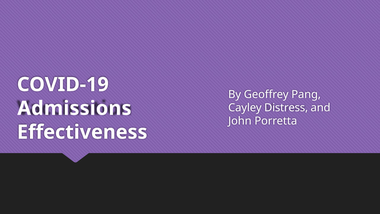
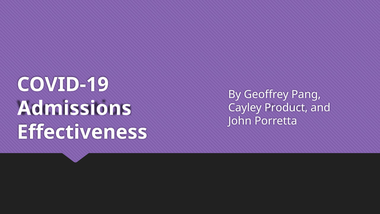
Distress: Distress -> Product
